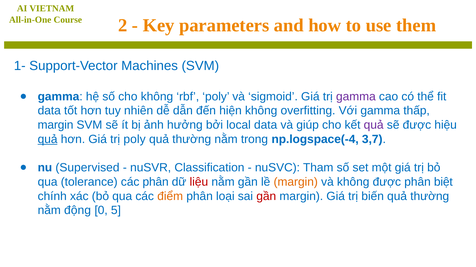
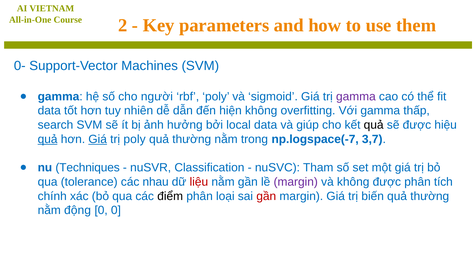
1-: 1- -> 0-
cho không: không -> người
margin at (56, 125): margin -> search
quả at (374, 125) colour: purple -> black
Giá at (98, 140) underline: none -> present
np.logspace(-4: np.logspace(-4 -> np.logspace(-7
Supervised: Supervised -> Techniques
các phân: phân -> nhau
margin at (296, 182) colour: orange -> purple
biệt: biệt -> tích
điểm colour: orange -> black
0 5: 5 -> 0
